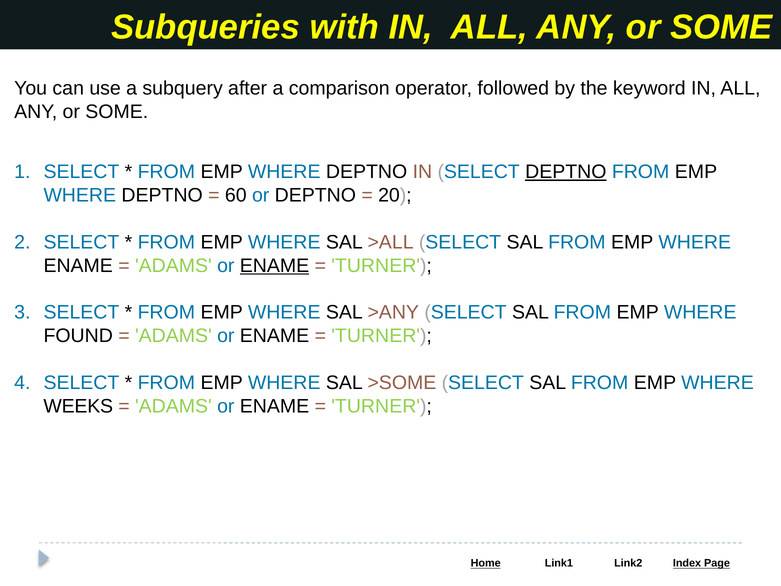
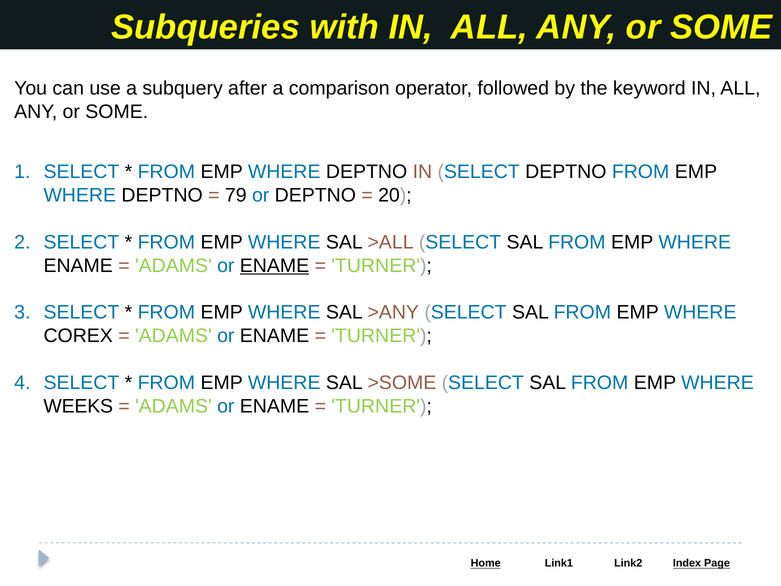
DEPTNO at (566, 172) underline: present -> none
60: 60 -> 79
FOUND: FOUND -> COREX
